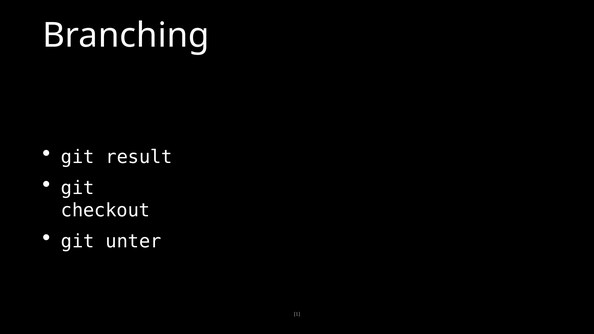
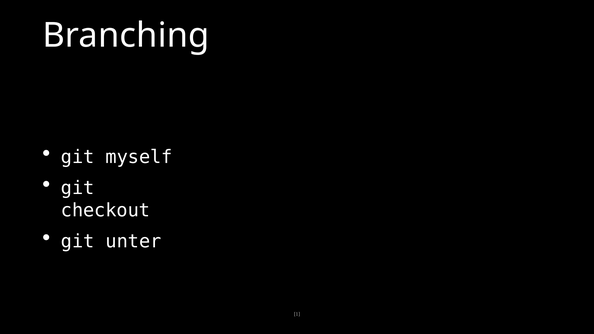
result: result -> myself
